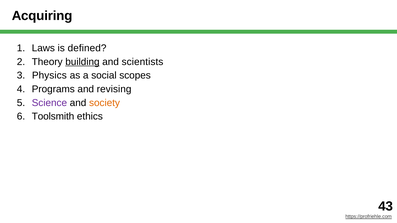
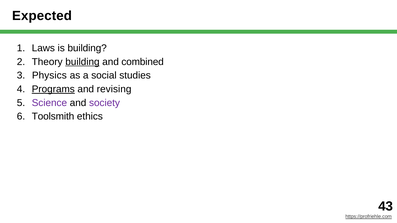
Acquiring: Acquiring -> Expected
is defined: defined -> building
scientists: scientists -> combined
scopes: scopes -> studies
Programs underline: none -> present
society colour: orange -> purple
